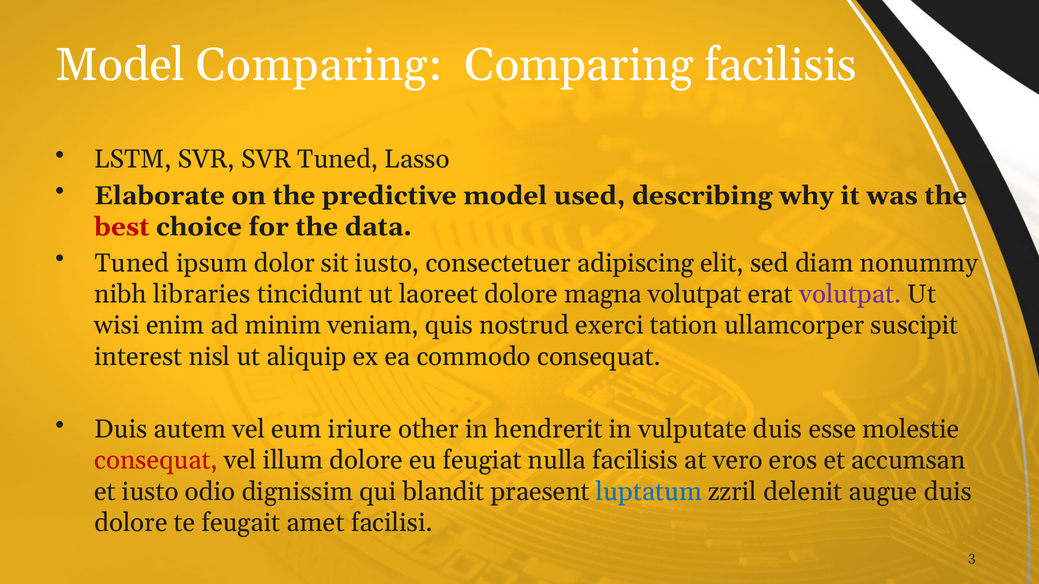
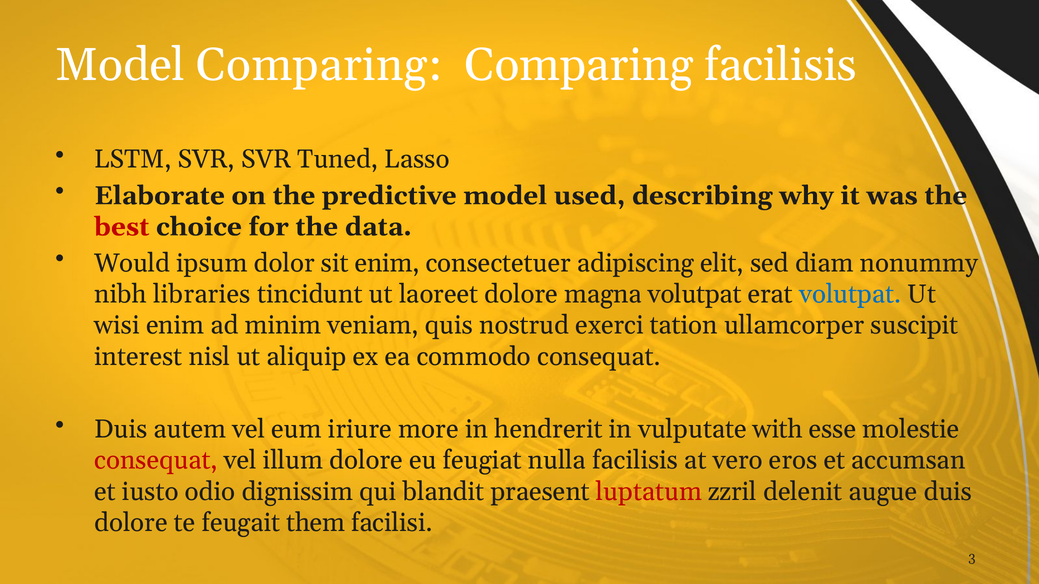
Tuned at (132, 263): Tuned -> Would
sit iusto: iusto -> enim
volutpat at (850, 295) colour: purple -> blue
other: other -> more
vulputate duis: duis -> with
luptatum colour: blue -> red
amet: amet -> them
